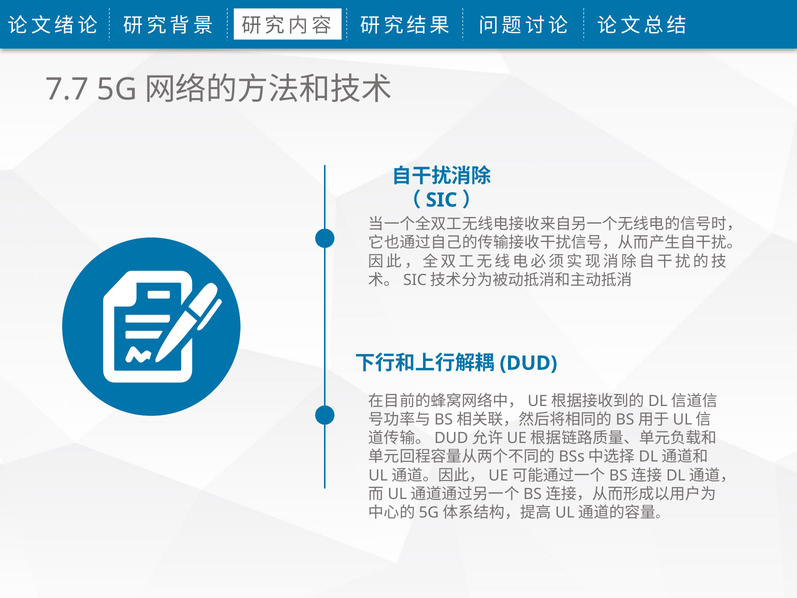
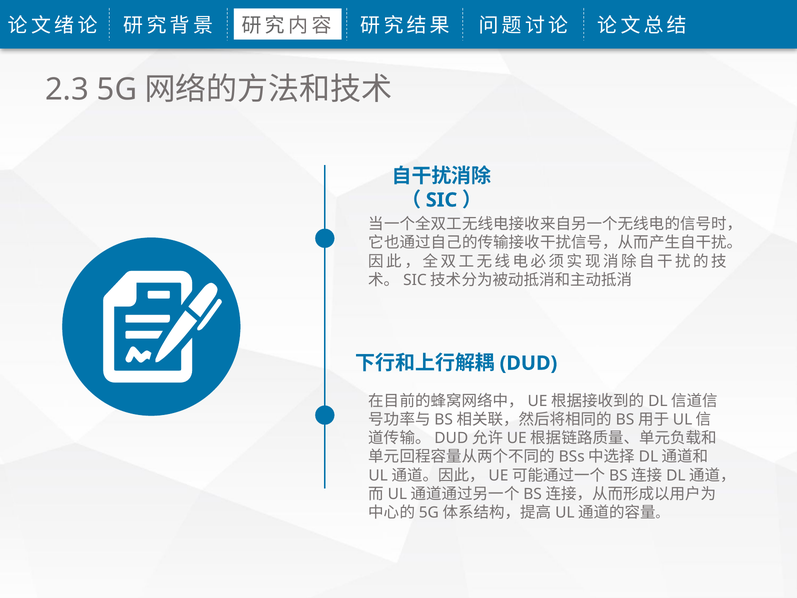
7.7: 7.7 -> 2.3
